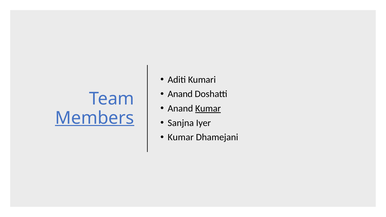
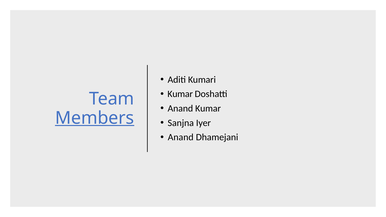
Anand at (180, 94): Anand -> Kumar
Kumar at (208, 108) underline: present -> none
Kumar at (181, 137): Kumar -> Anand
